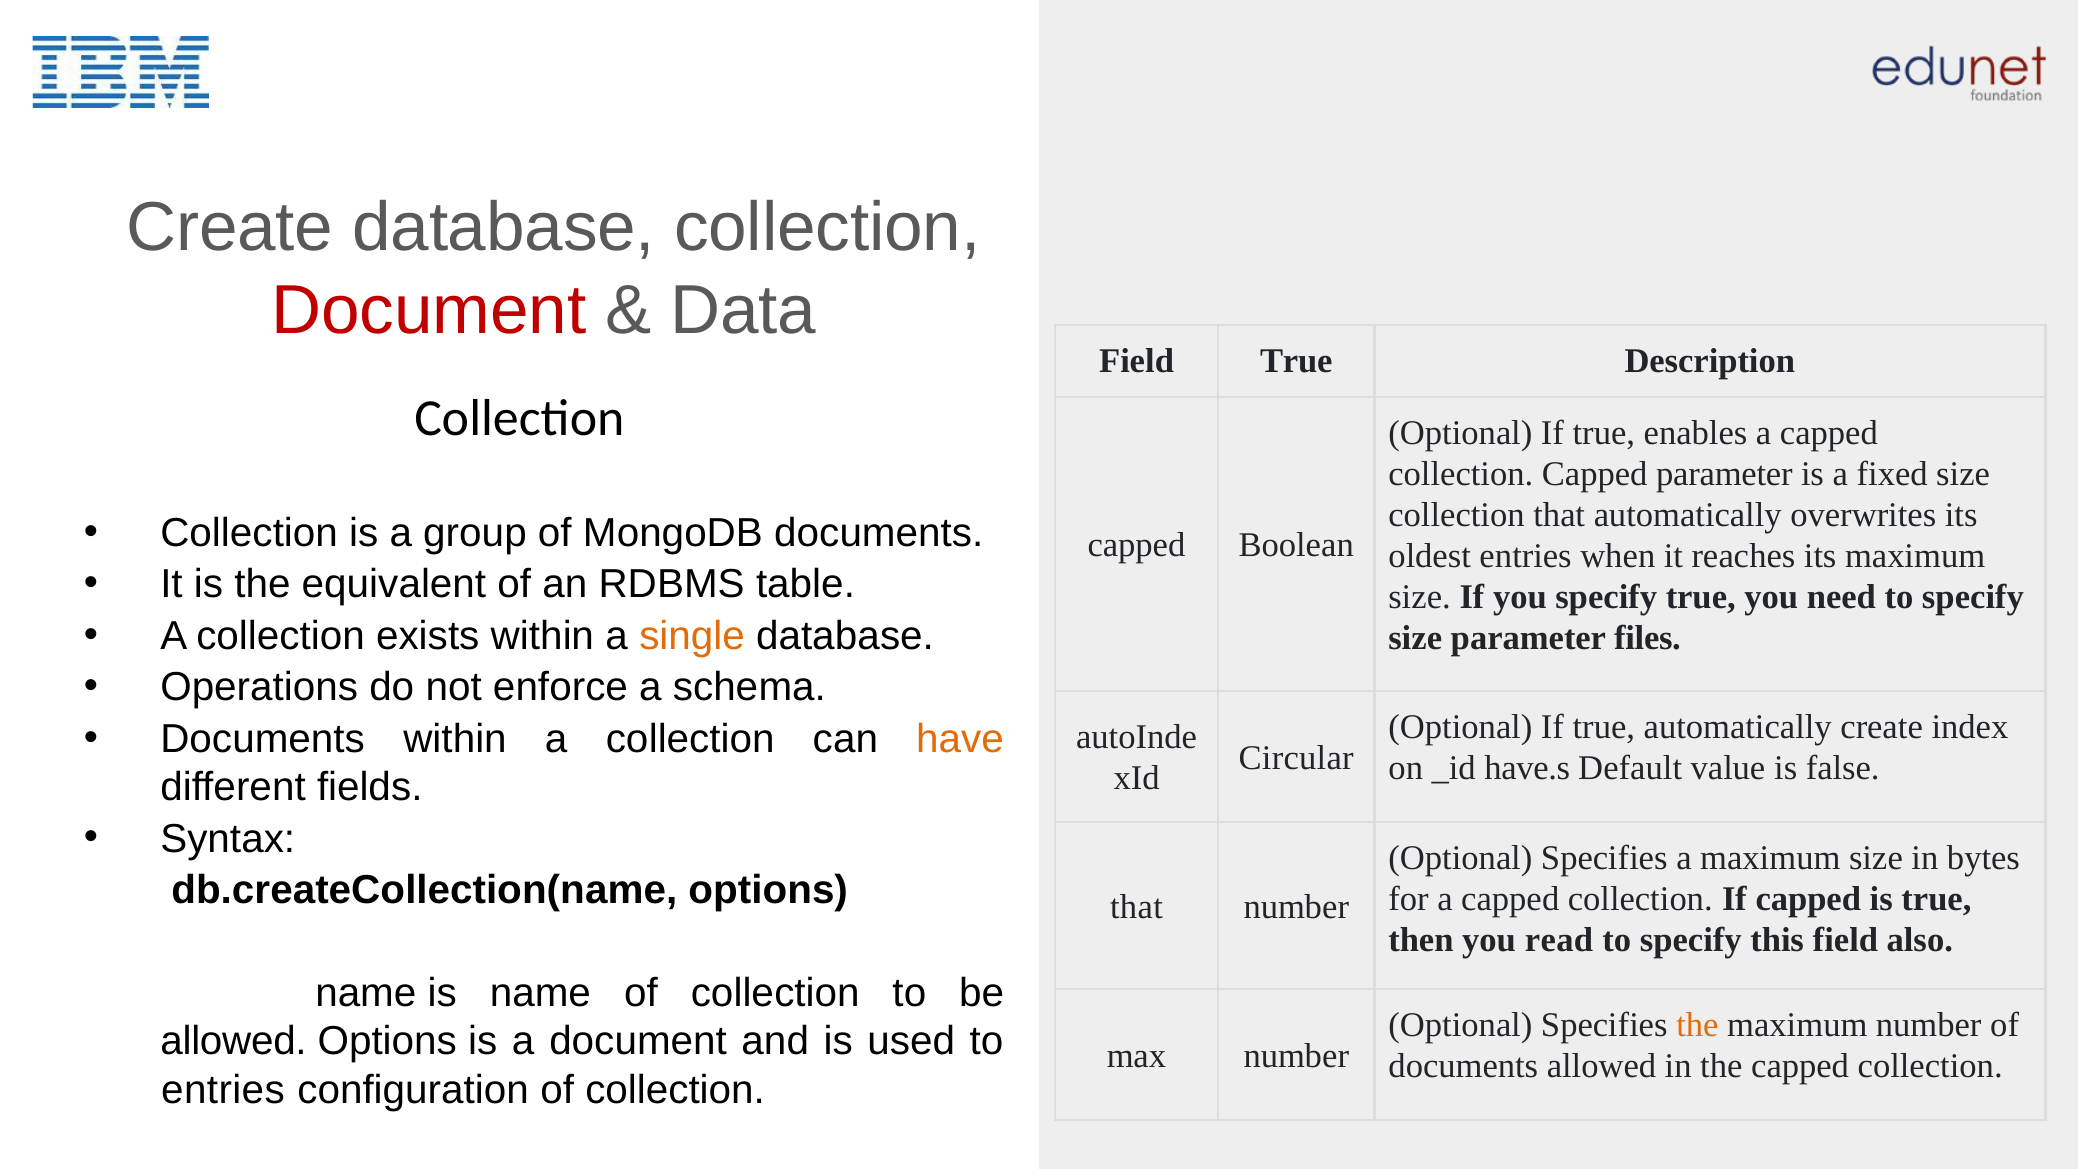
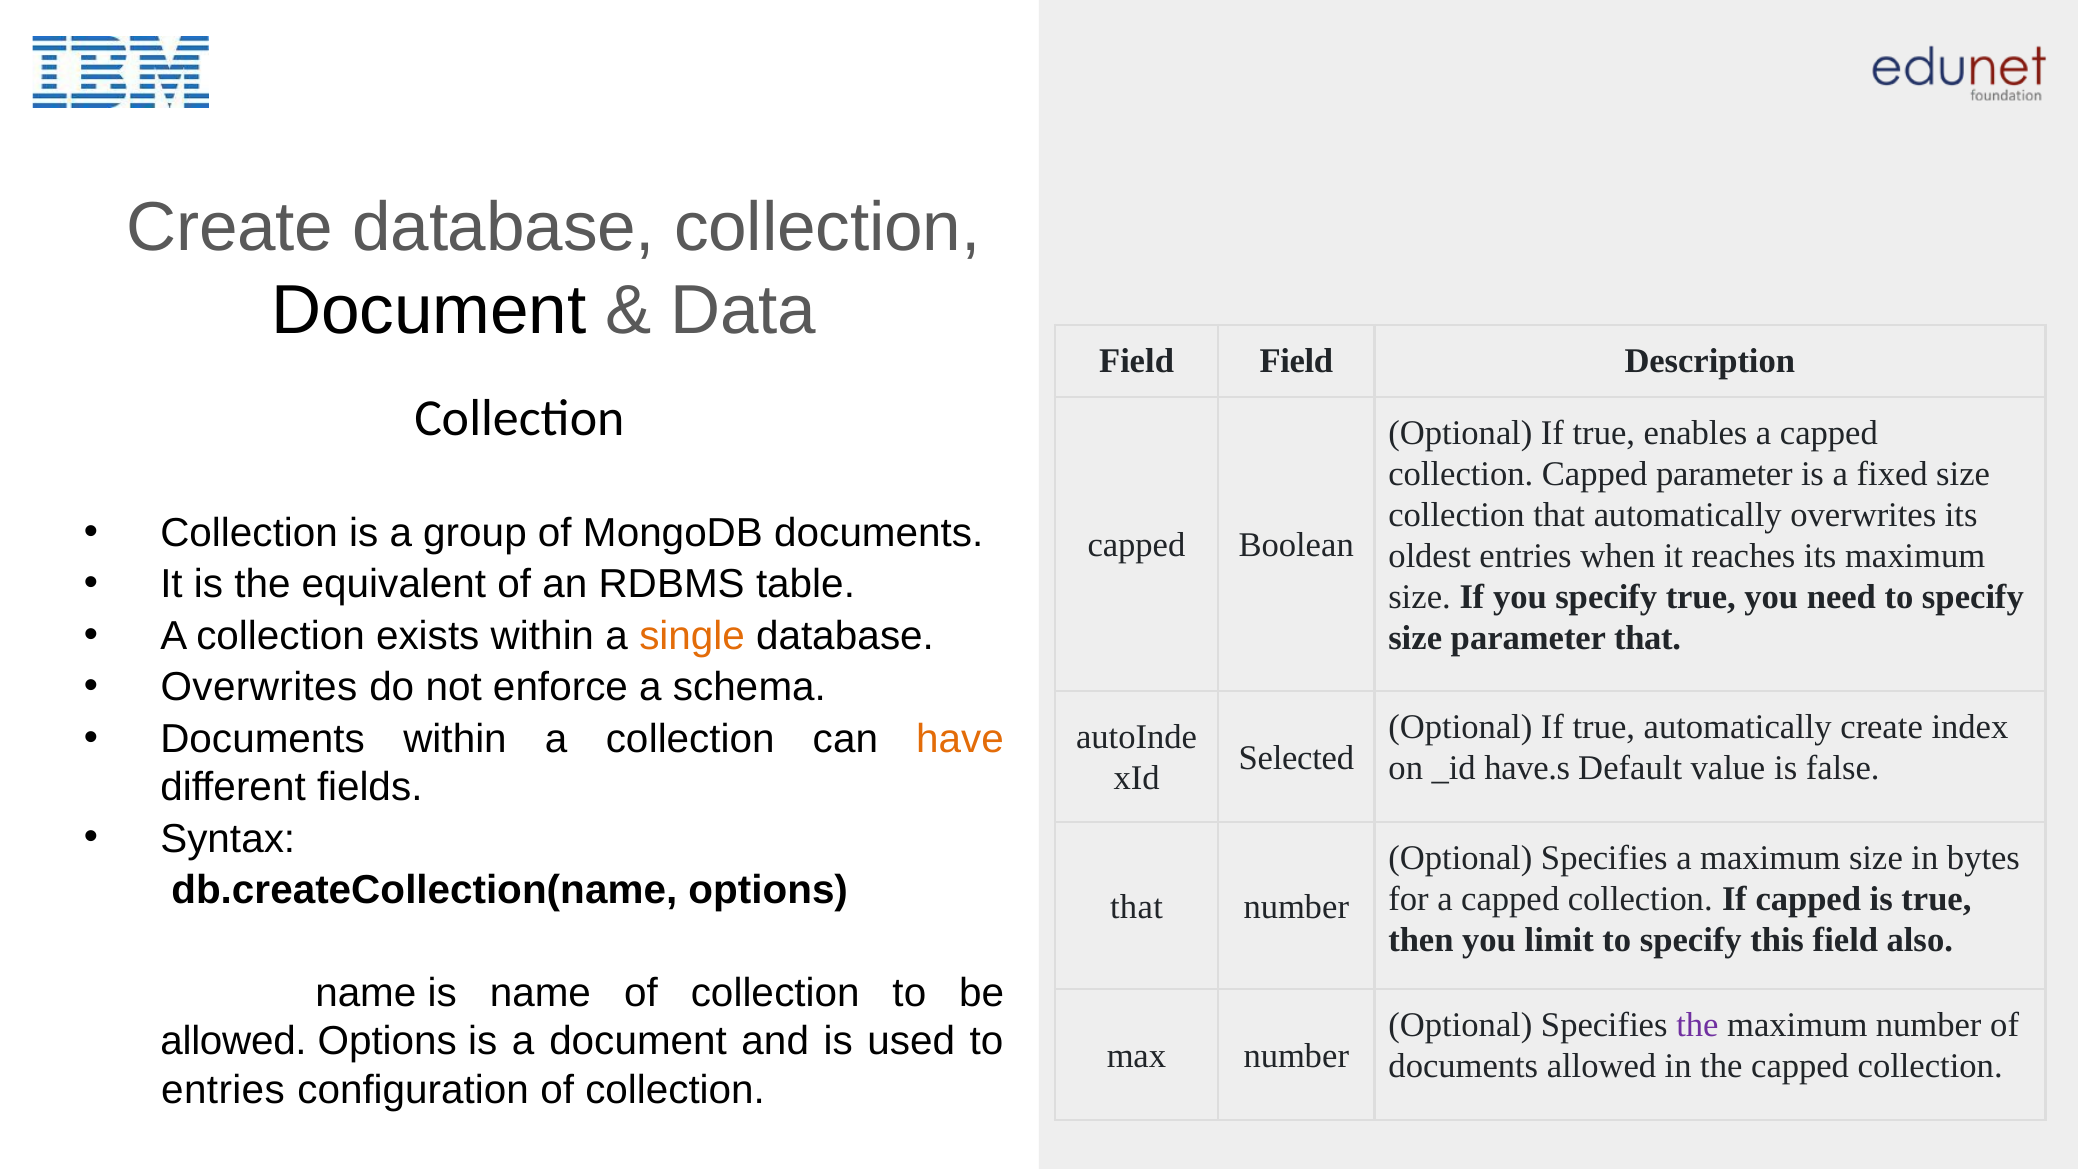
Document at (429, 311) colour: red -> black
Field True: True -> Field
parameter files: files -> that
Operations at (259, 687): Operations -> Overwrites
Circular: Circular -> Selected
read: read -> limit
the at (1697, 1025) colour: orange -> purple
